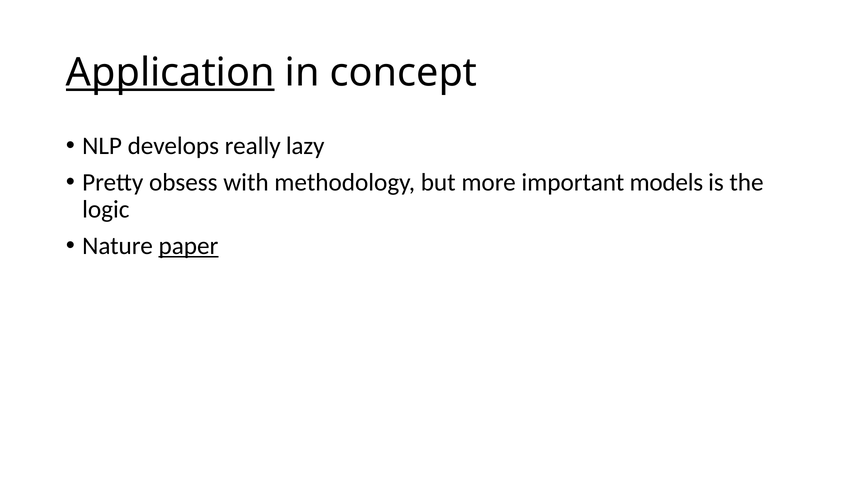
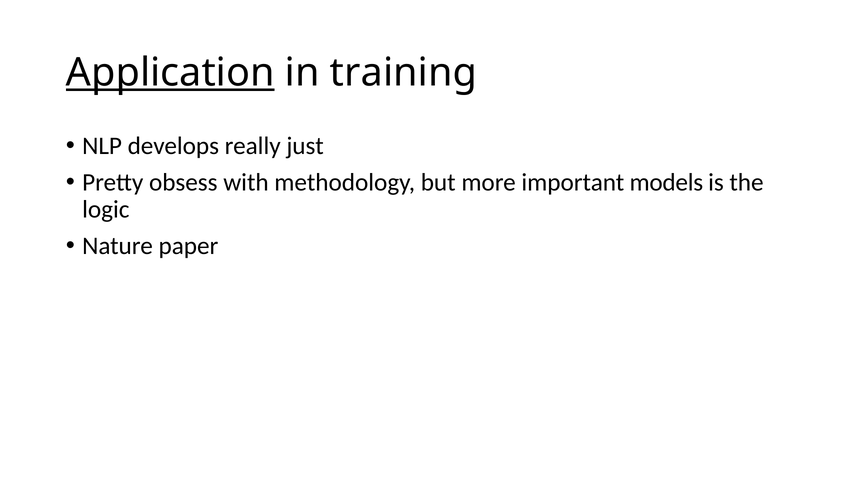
concept: concept -> training
lazy: lazy -> just
paper underline: present -> none
